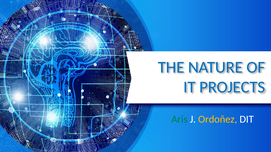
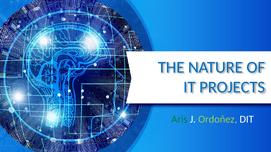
Ordoñez colour: yellow -> light green
